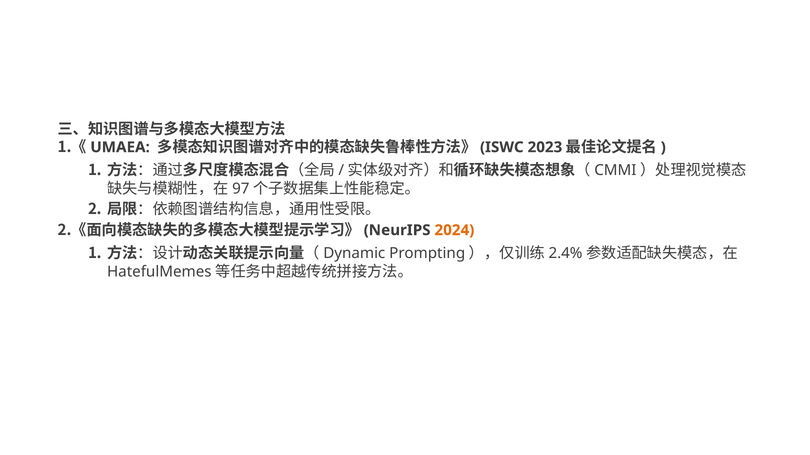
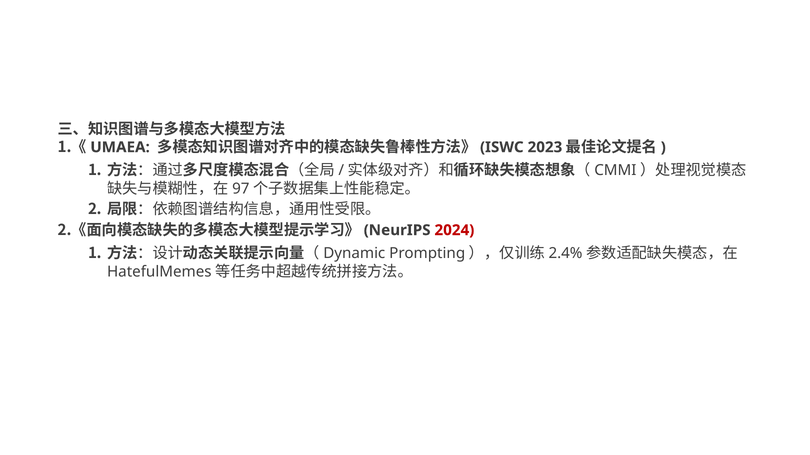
2024 colour: orange -> red
